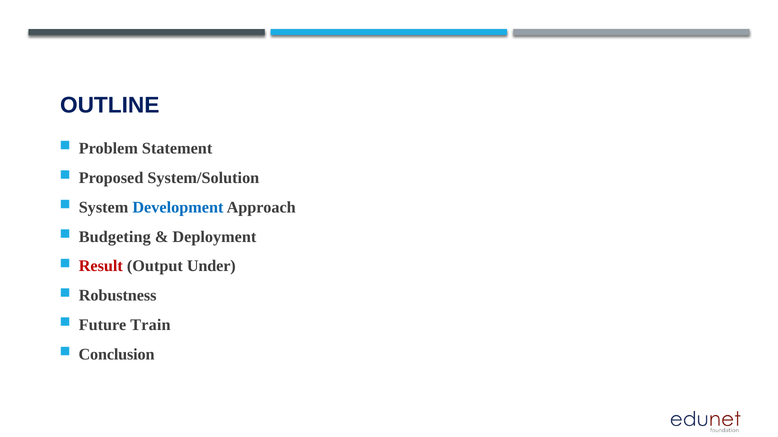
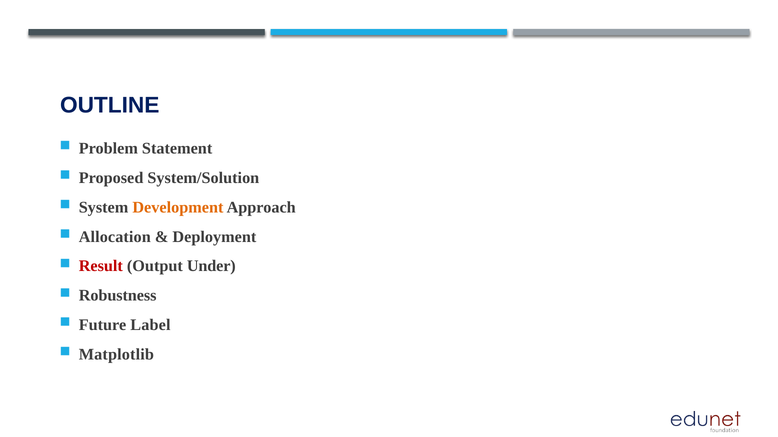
Development colour: blue -> orange
Budgeting: Budgeting -> Allocation
Train: Train -> Label
Conclusion: Conclusion -> Matplotlib
